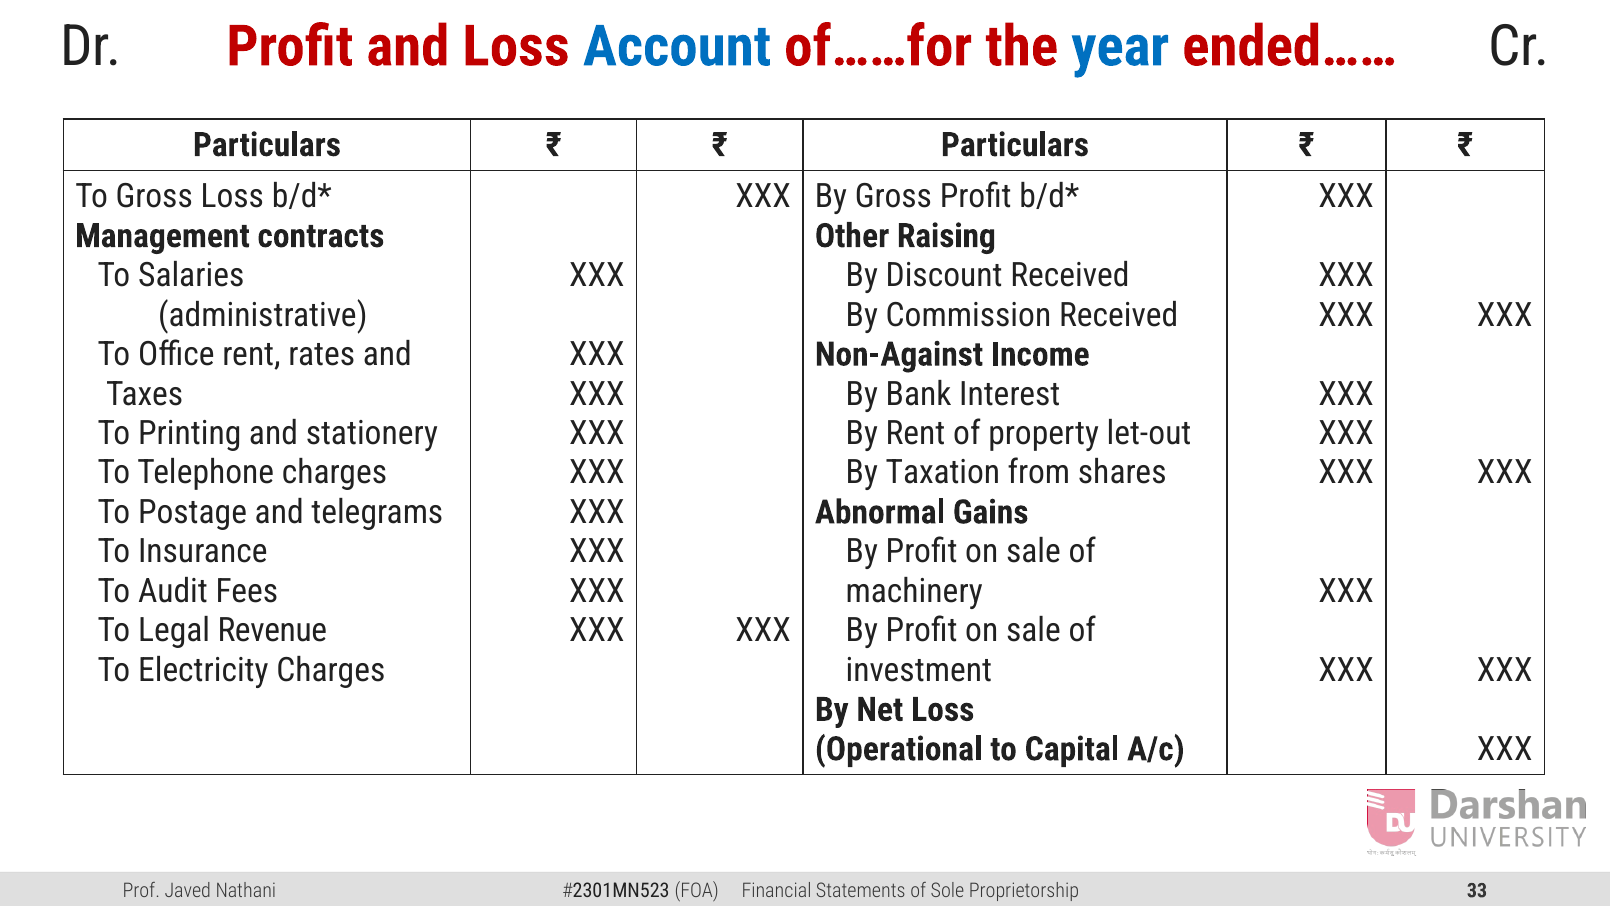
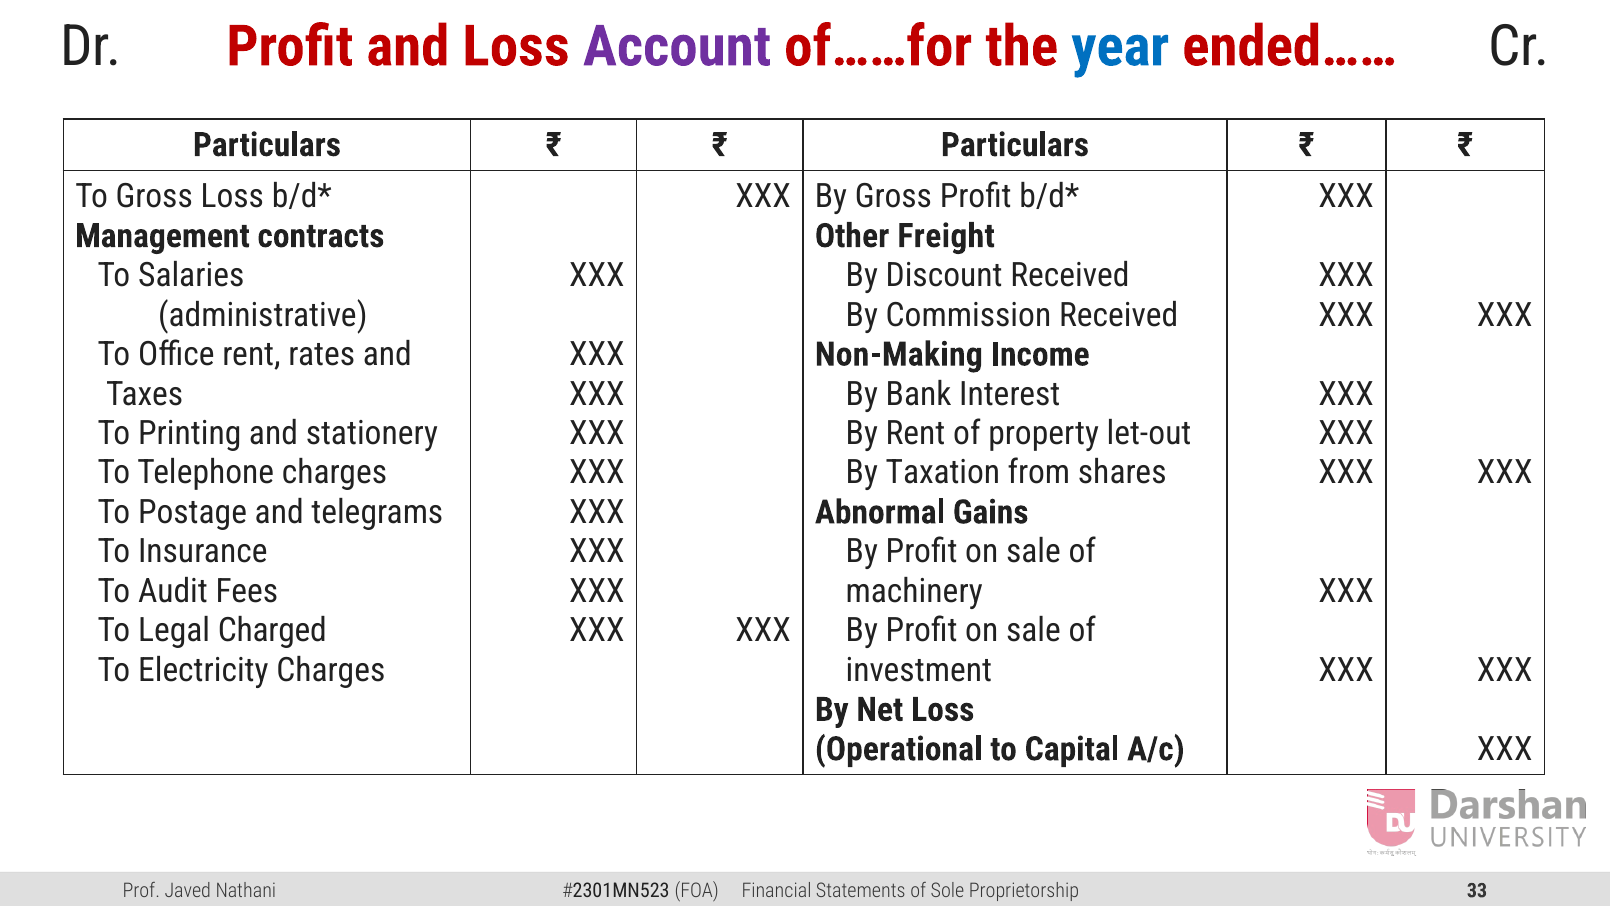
Account colour: blue -> purple
Raising: Raising -> Freight
Non-Against: Non-Against -> Non-Making
Revenue: Revenue -> Charged
